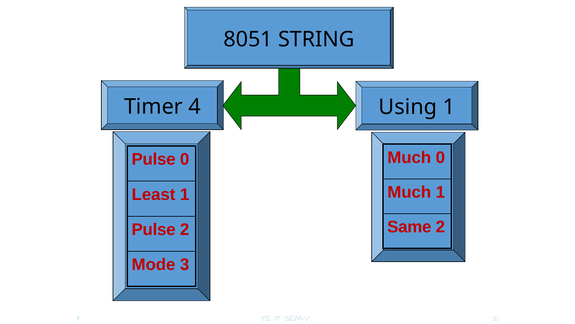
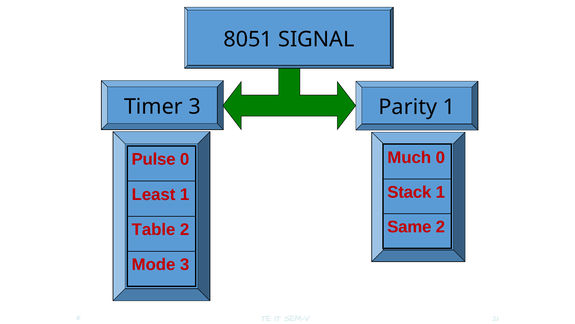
STRING: STRING -> SIGNAL
Timer 4: 4 -> 3
Using: Using -> Parity
Much at (409, 192): Much -> Stack
Pulse at (154, 229): Pulse -> Table
